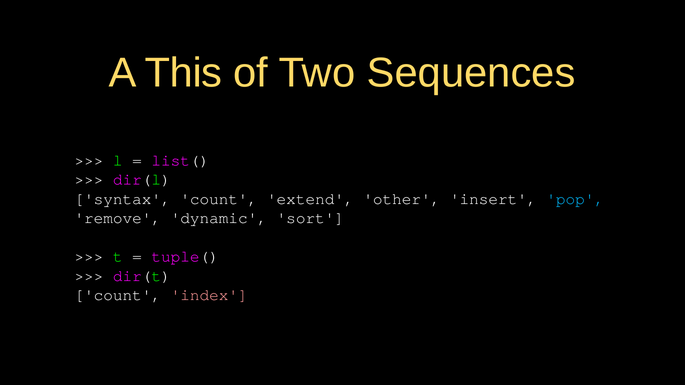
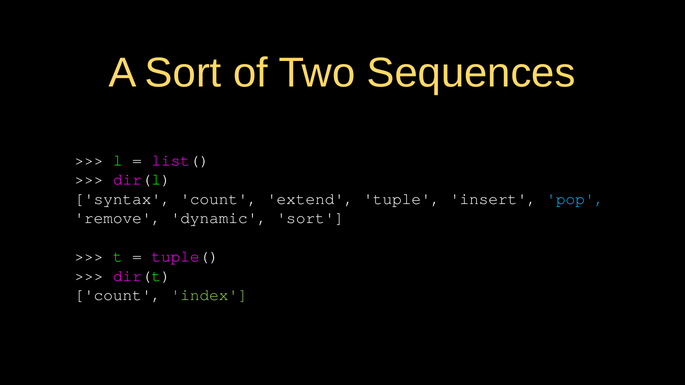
A This: This -> Sort
other: other -> tuple
index colour: pink -> light green
